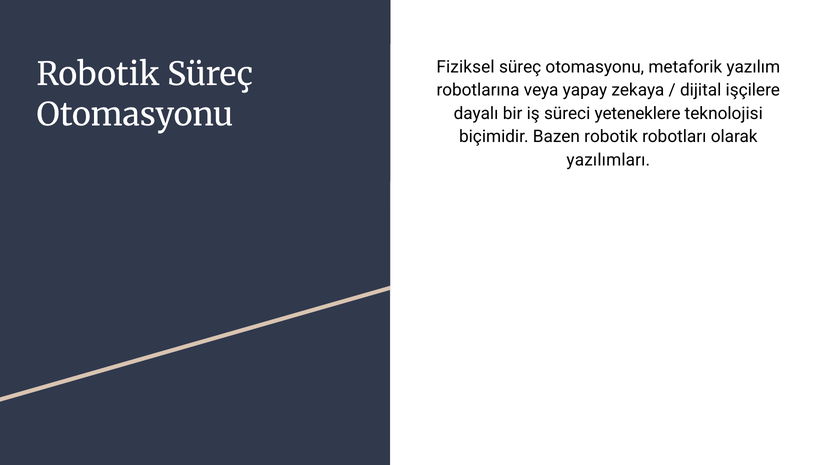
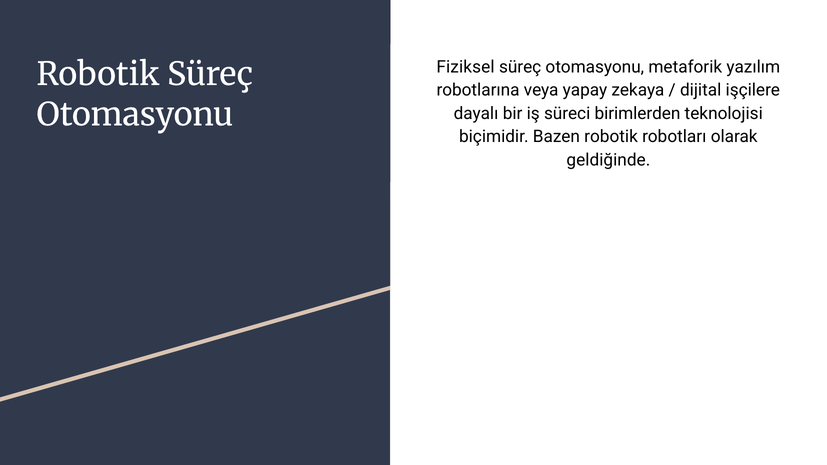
yeteneklere: yeteneklere -> birimlerden
yazılımları: yazılımları -> geldiğinde
